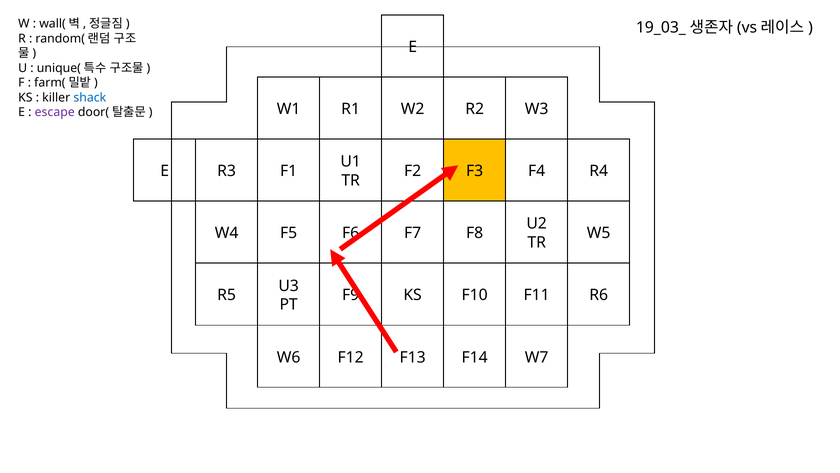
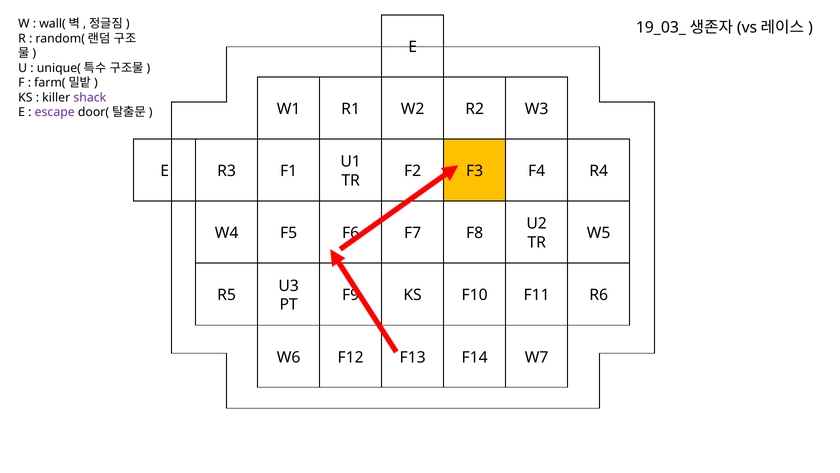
shack colour: blue -> purple
